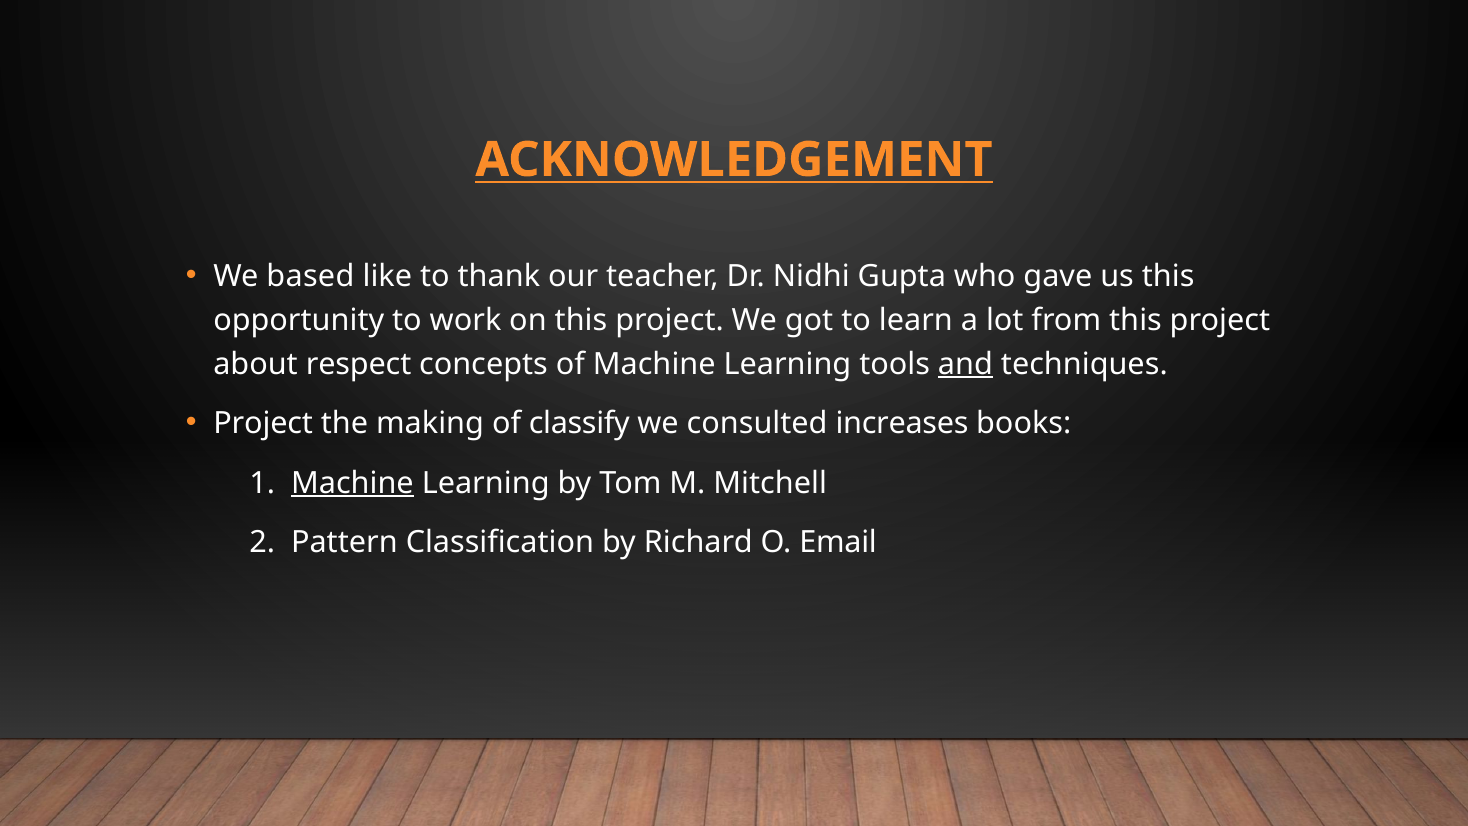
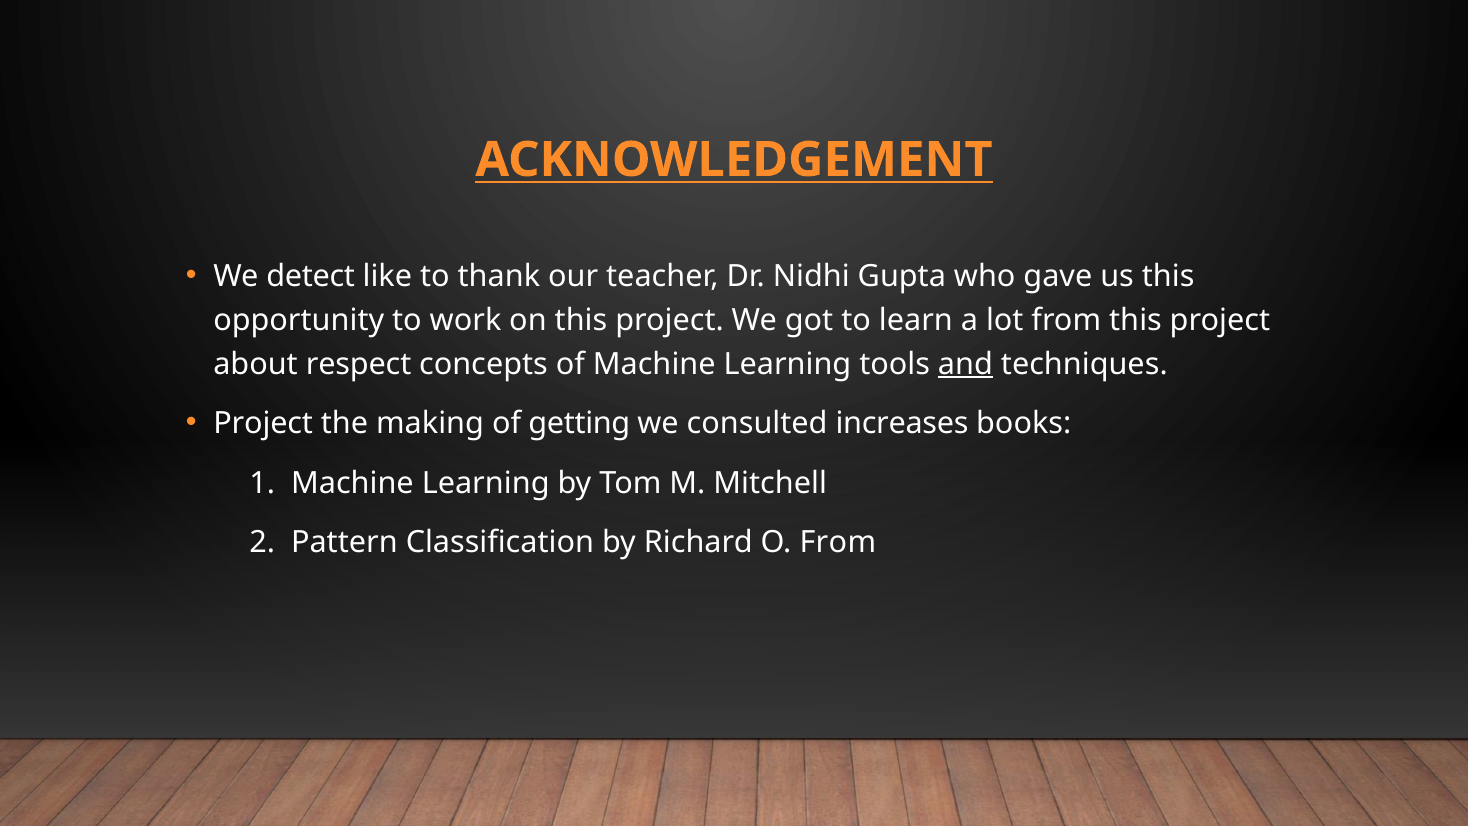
based: based -> detect
classify: classify -> getting
Machine at (352, 483) underline: present -> none
O Email: Email -> From
